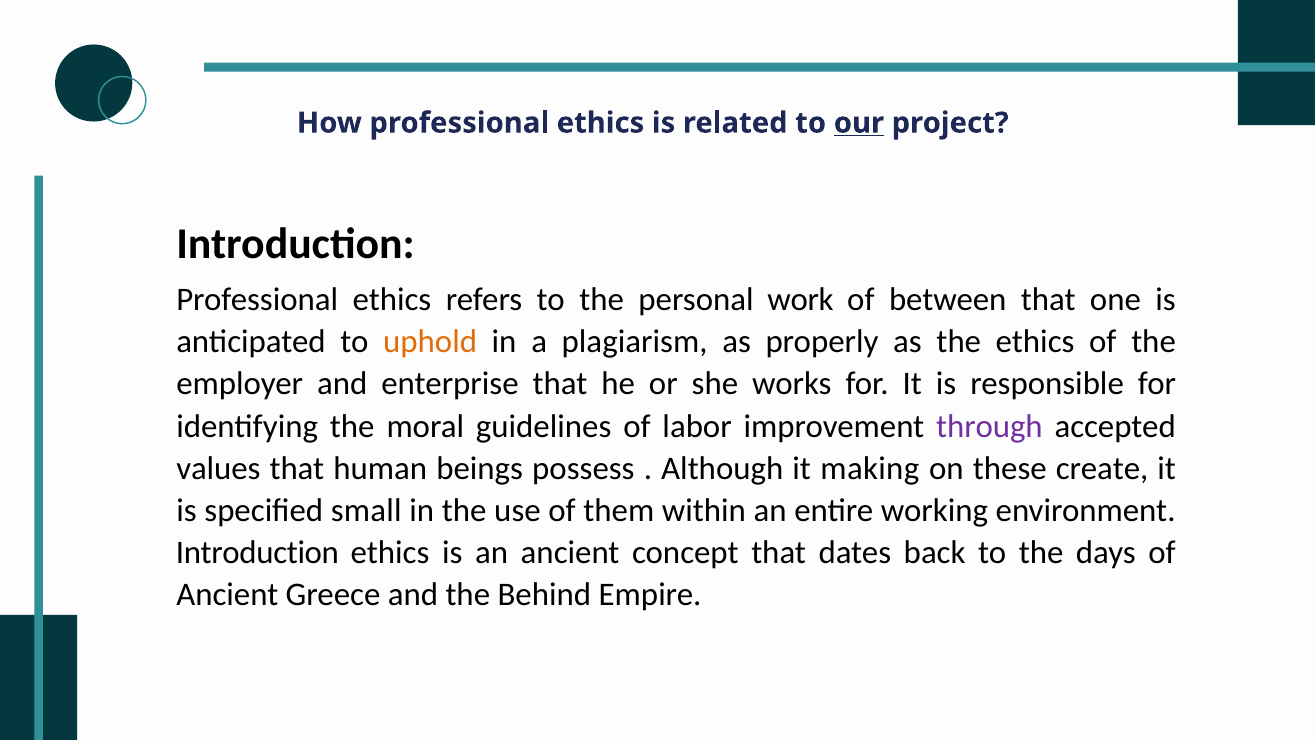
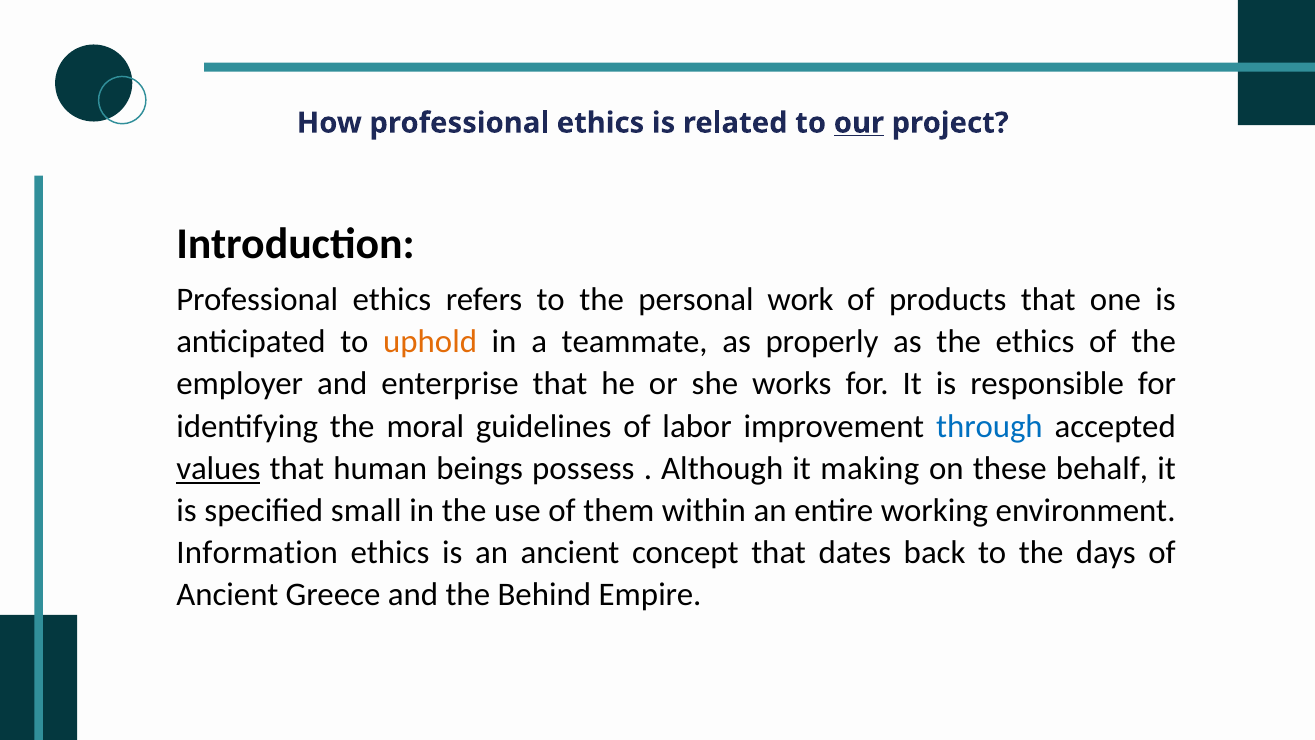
between: between -> products
plagiarism: plagiarism -> teammate
through colour: purple -> blue
values underline: none -> present
create: create -> behalf
Introduction at (257, 553): Introduction -> Information
